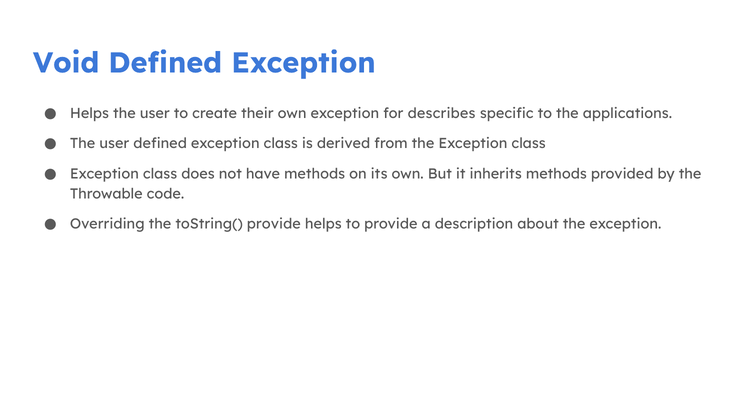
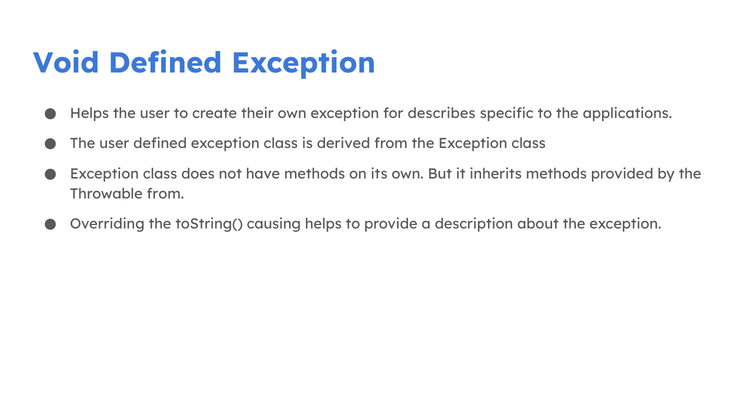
Throwable code: code -> from
toString( provide: provide -> causing
